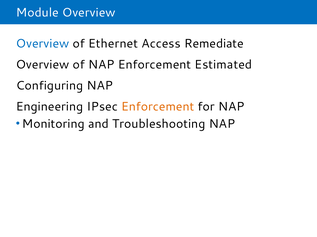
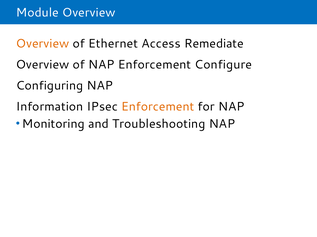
Overview at (43, 44) colour: blue -> orange
Estimated: Estimated -> Configure
Engineering: Engineering -> Information
